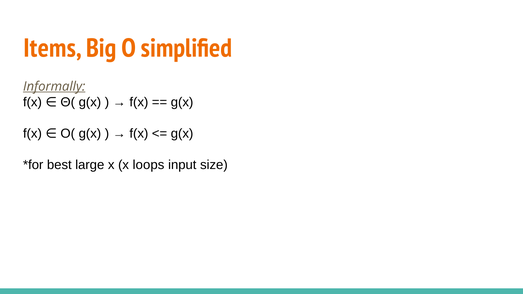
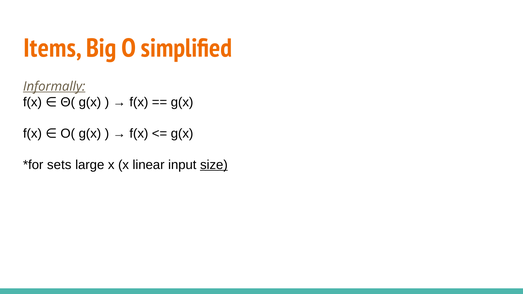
best: best -> sets
loops: loops -> linear
size underline: none -> present
